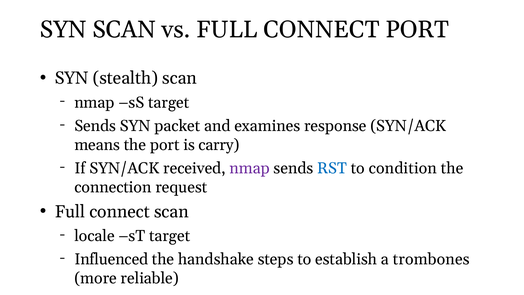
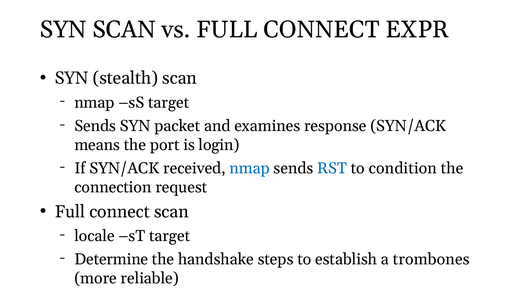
CONNECT PORT: PORT -> EXPR
carry: carry -> login
nmap at (250, 168) colour: purple -> blue
Influenced: Influenced -> Determine
